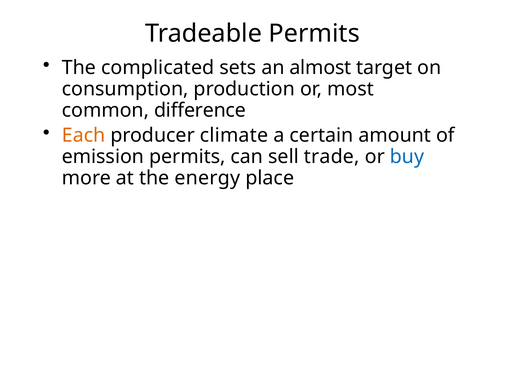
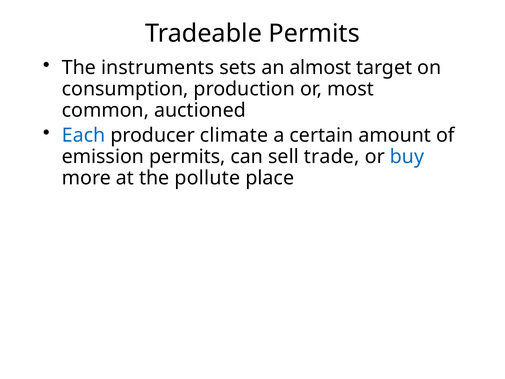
complicated: complicated -> instruments
difference: difference -> auctioned
Each colour: orange -> blue
energy: energy -> pollute
